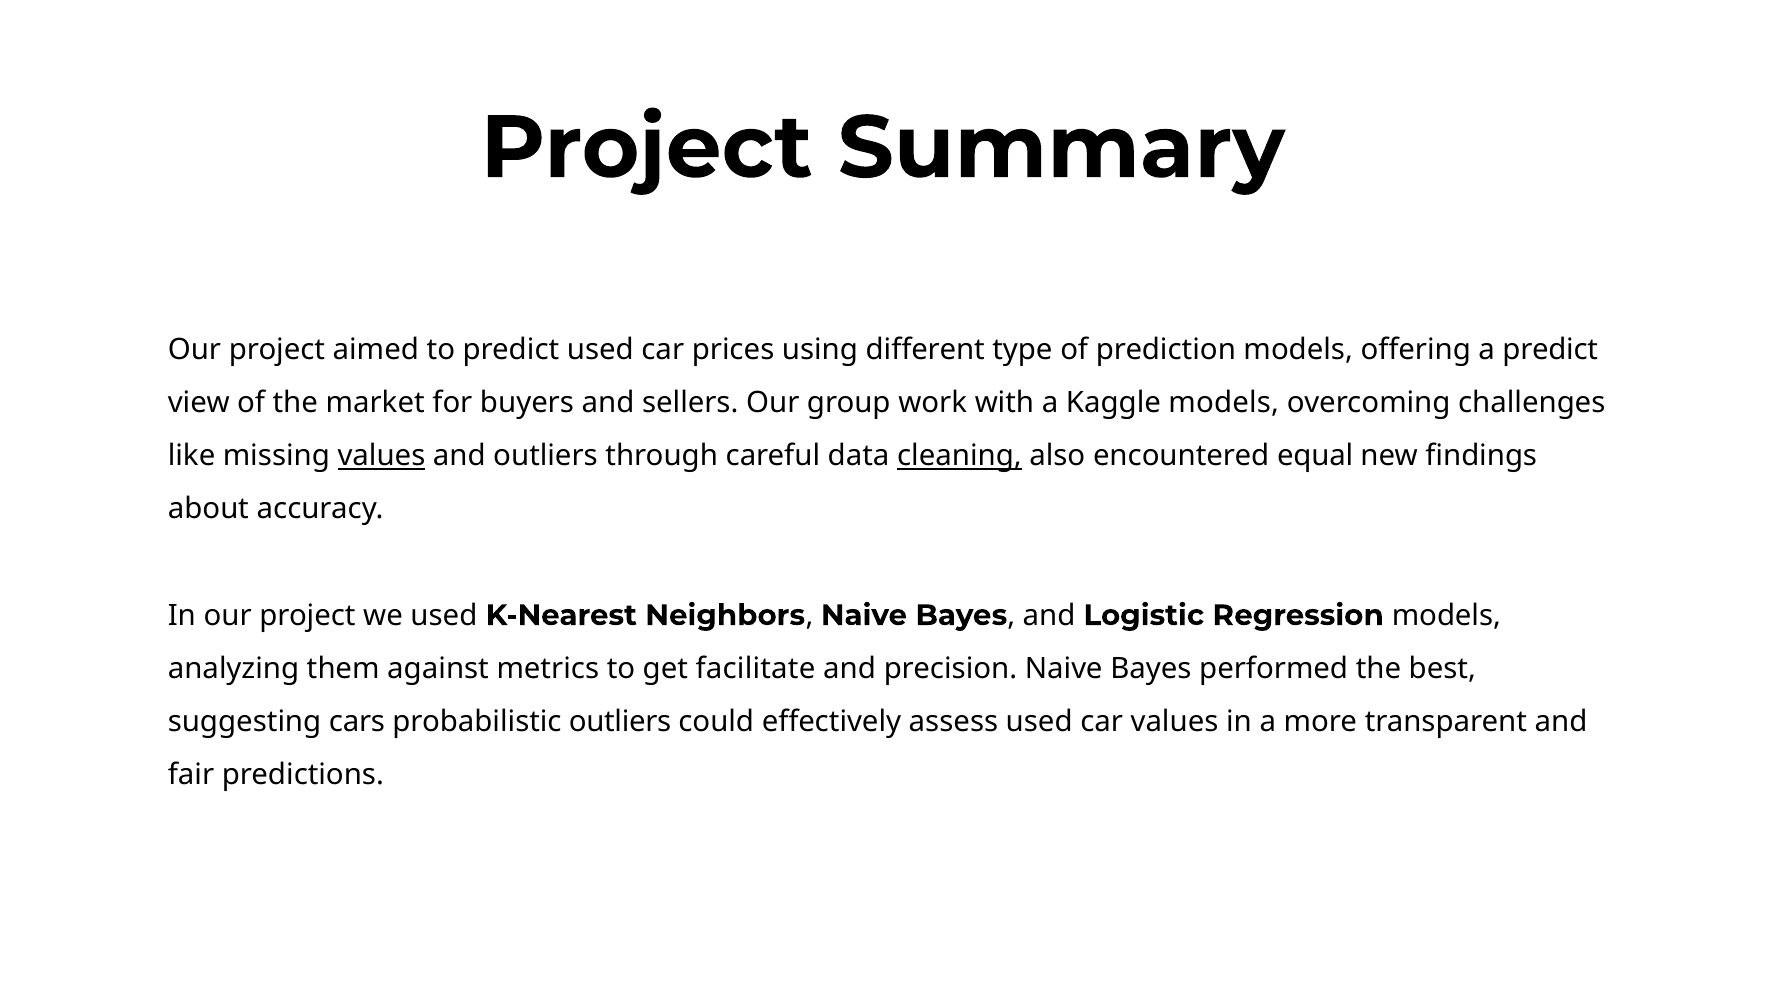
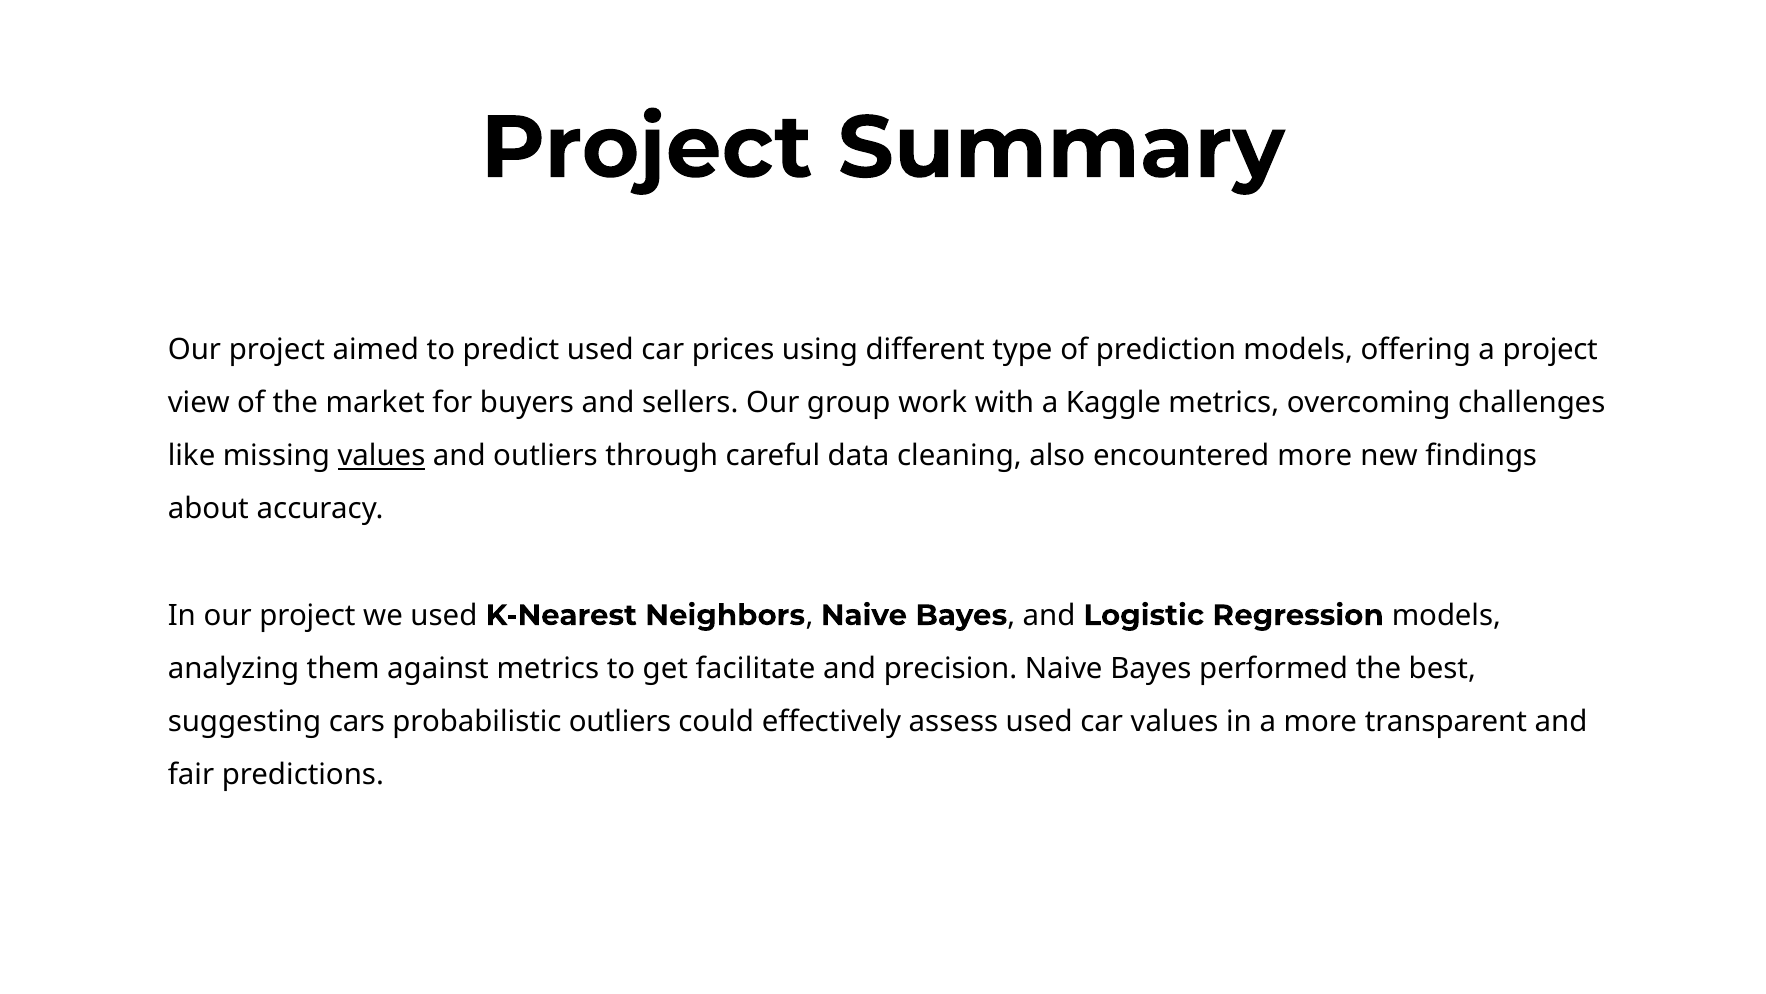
a predict: predict -> project
Kaggle models: models -> metrics
cleaning underline: present -> none
encountered equal: equal -> more
